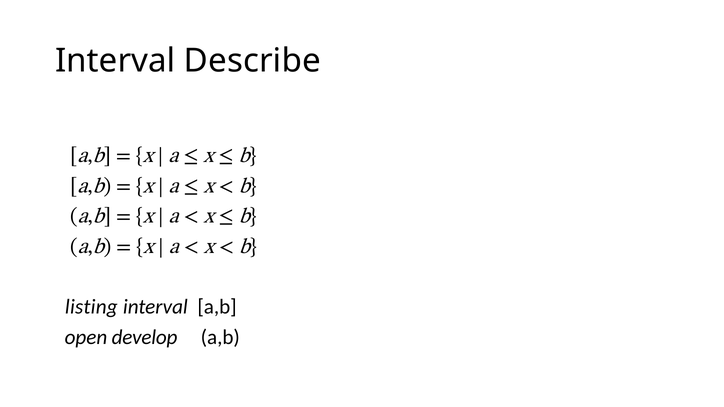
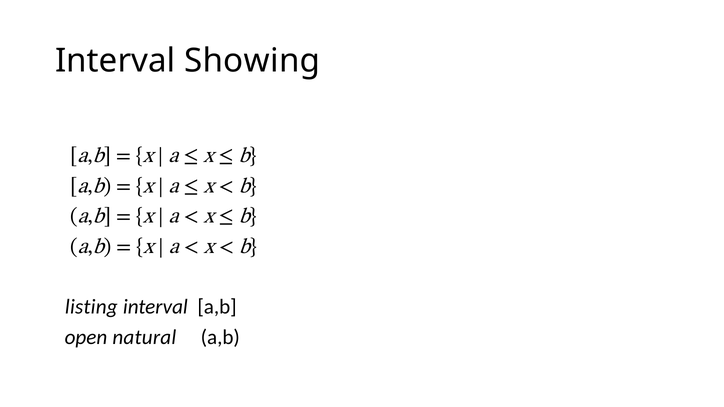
Describe: Describe -> Showing
develop: develop -> natural
